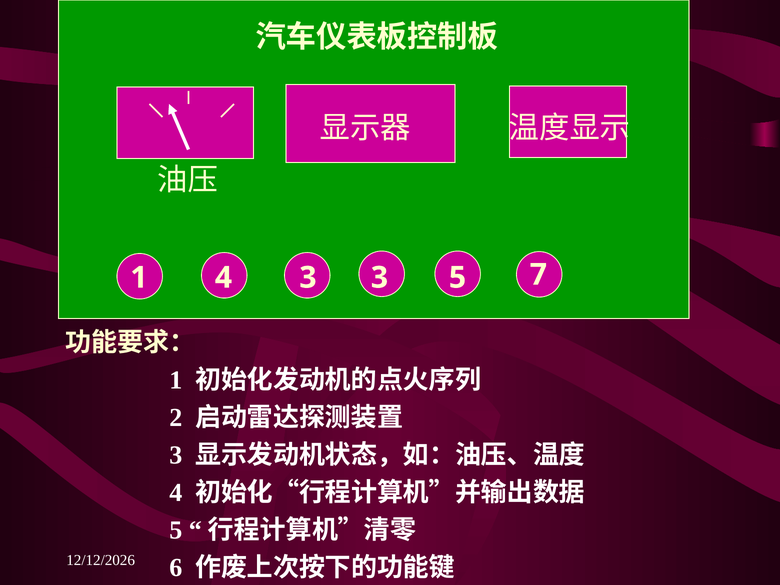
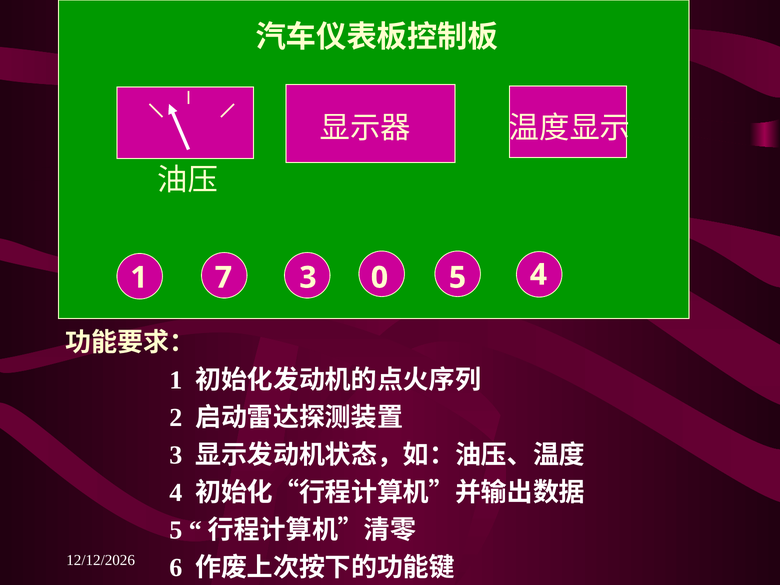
1 4: 4 -> 7
3 3: 3 -> 0
5 7: 7 -> 4
